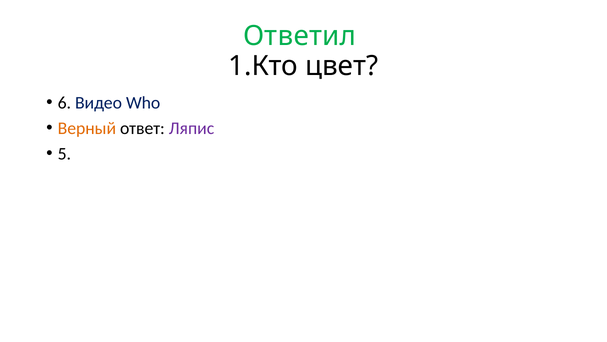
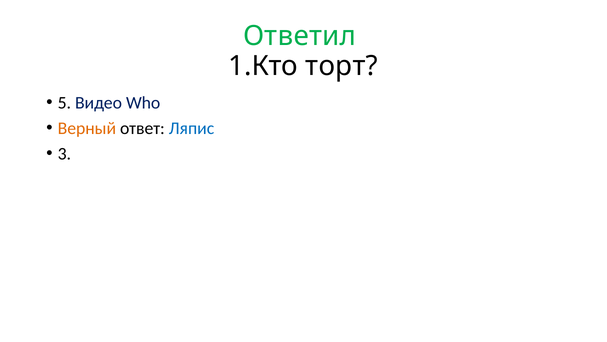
цвет: цвет -> торт
6: 6 -> 5
Ляпис colour: purple -> blue
5: 5 -> 3
